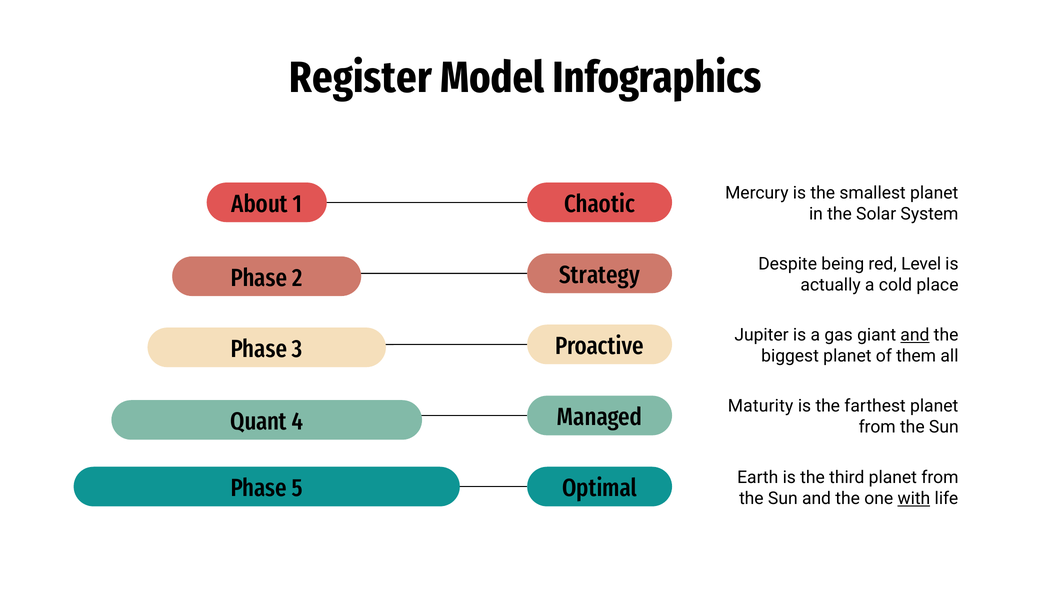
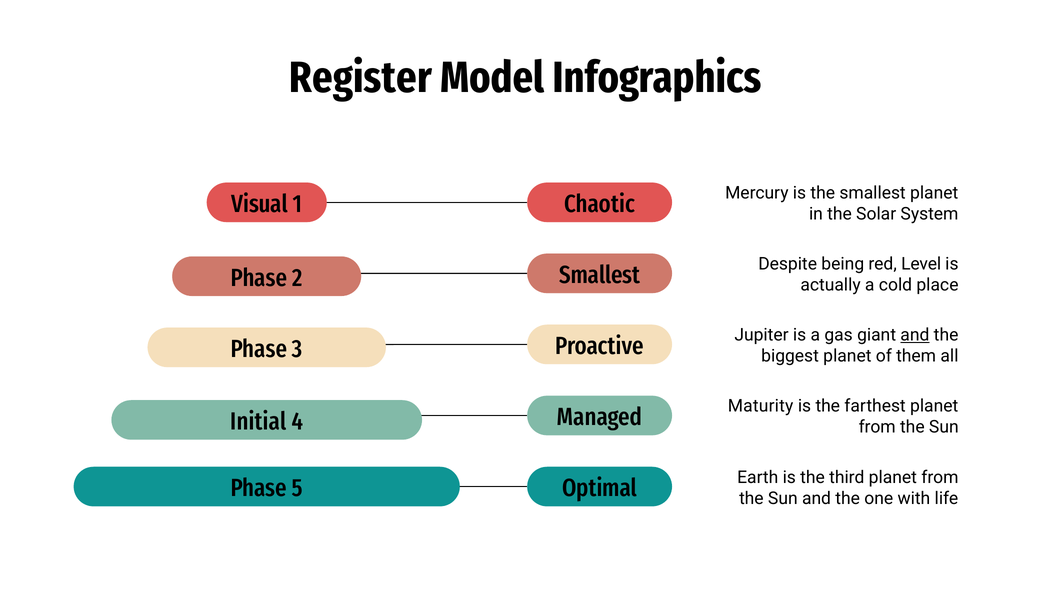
About: About -> Visual
Strategy at (600, 275): Strategy -> Smallest
Quant: Quant -> Initial
with underline: present -> none
